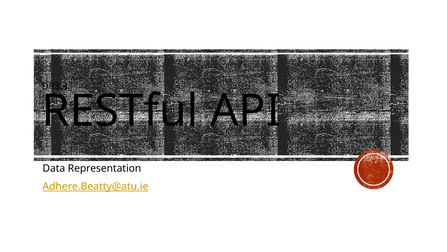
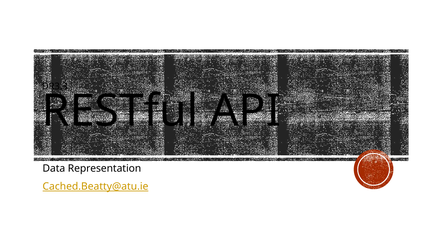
Adhere.Beatty@atu.ie: Adhere.Beatty@atu.ie -> Cached.Beatty@atu.ie
